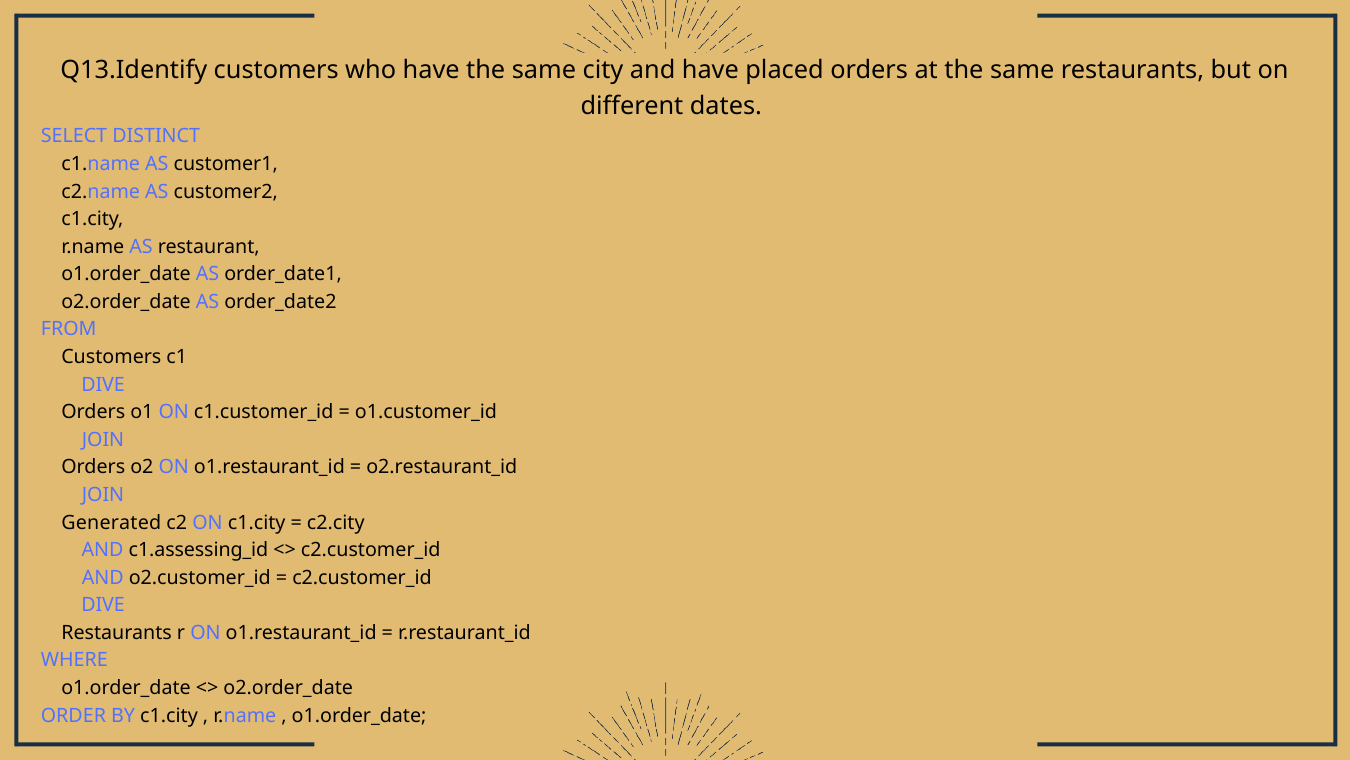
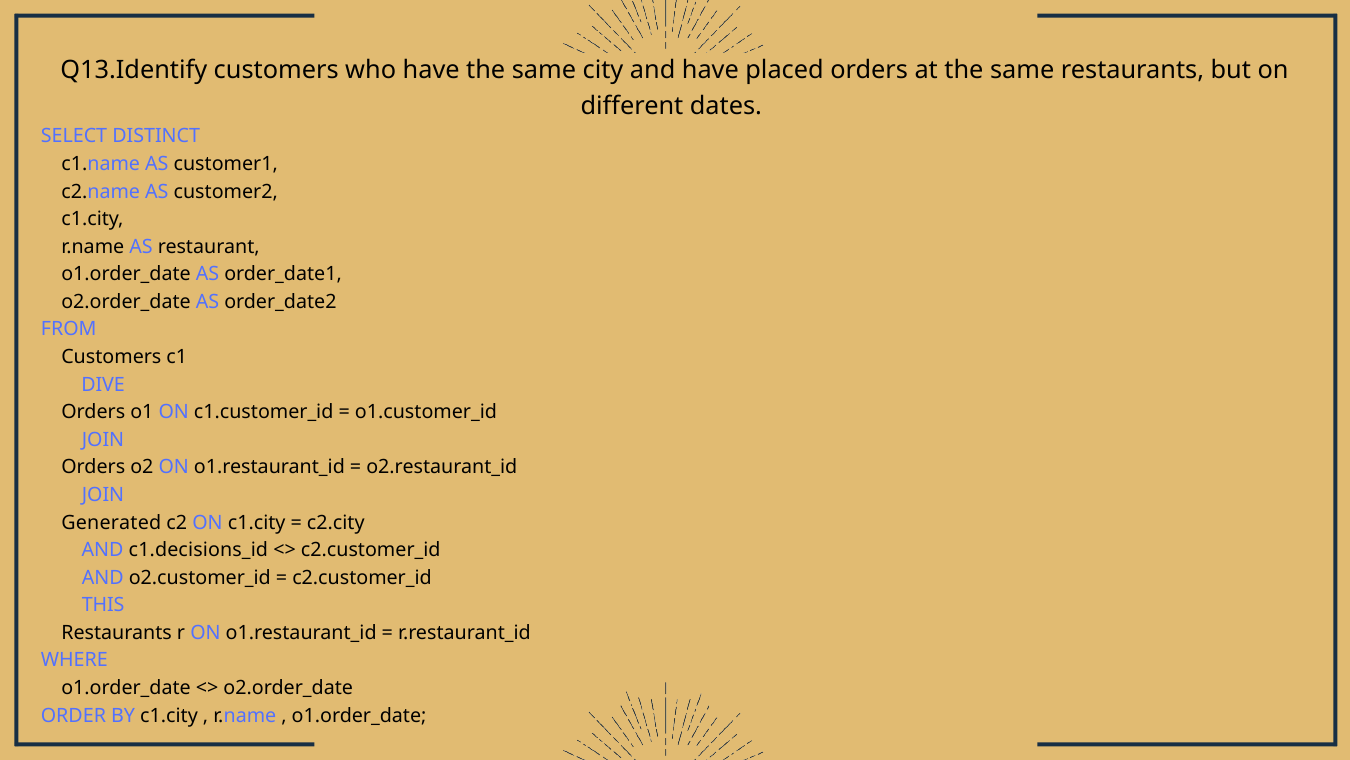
c1.assessing_id: c1.assessing_id -> c1.decisions_id
DIVE at (103, 605): DIVE -> THIS
